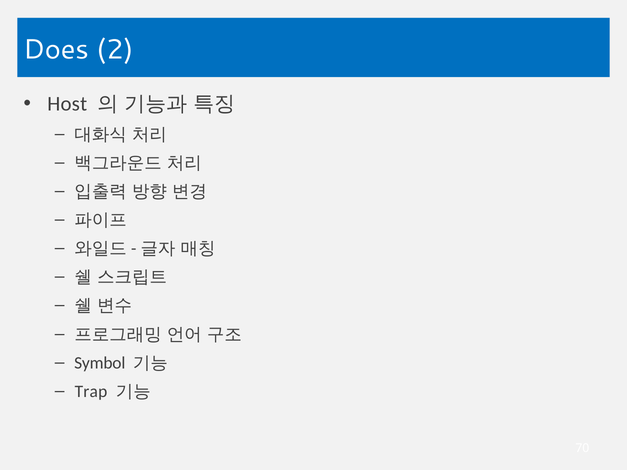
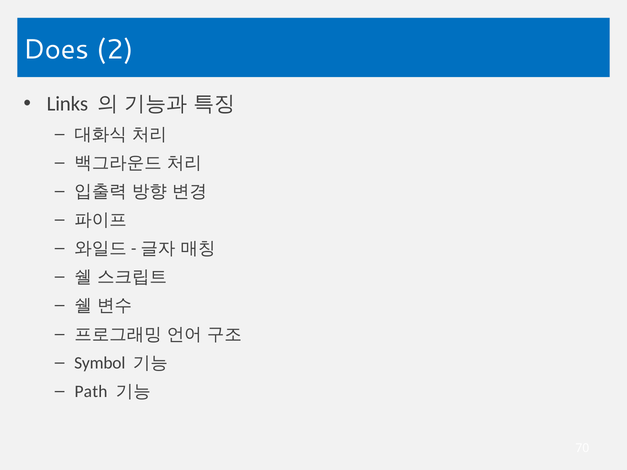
Host: Host -> Links
Trap: Trap -> Path
